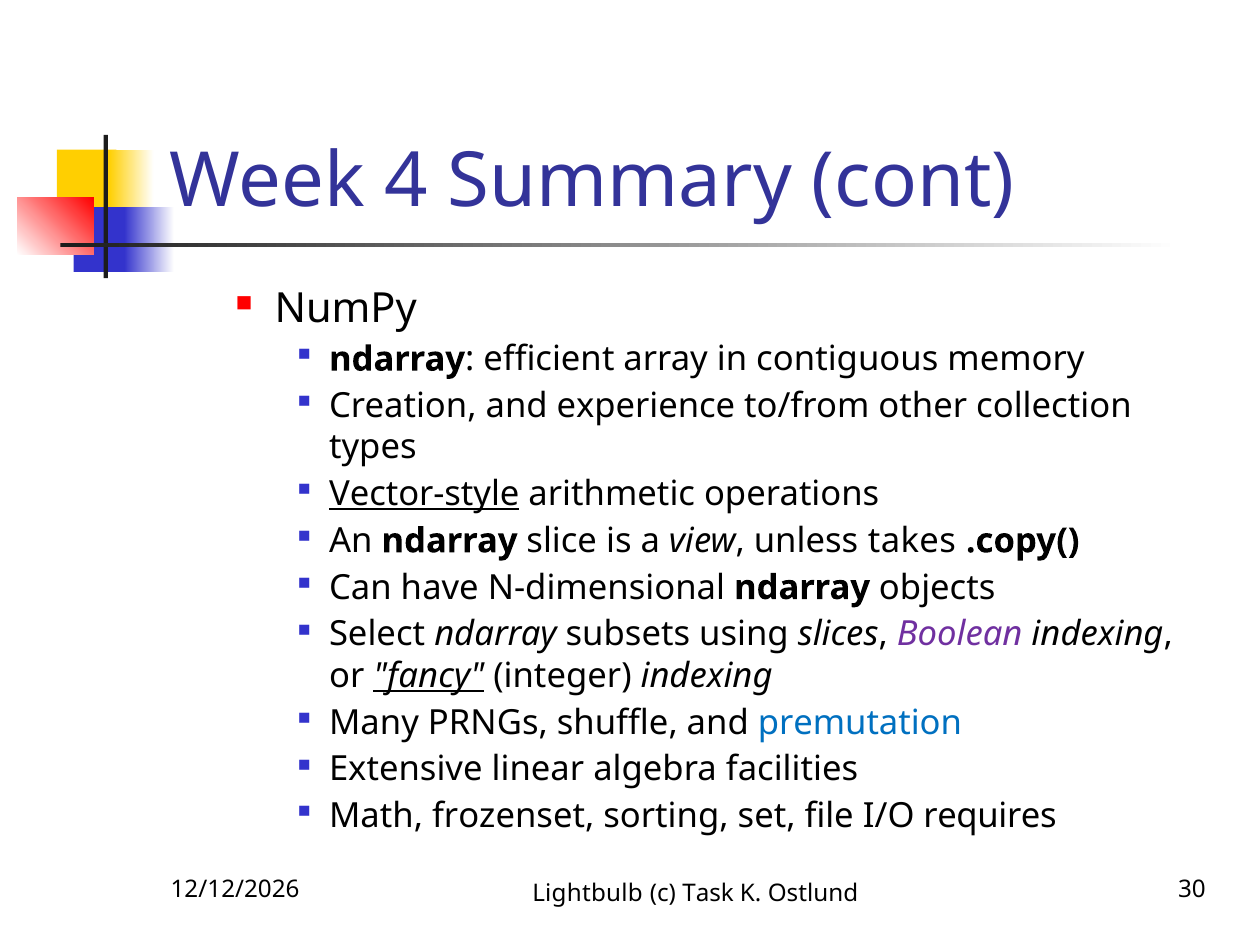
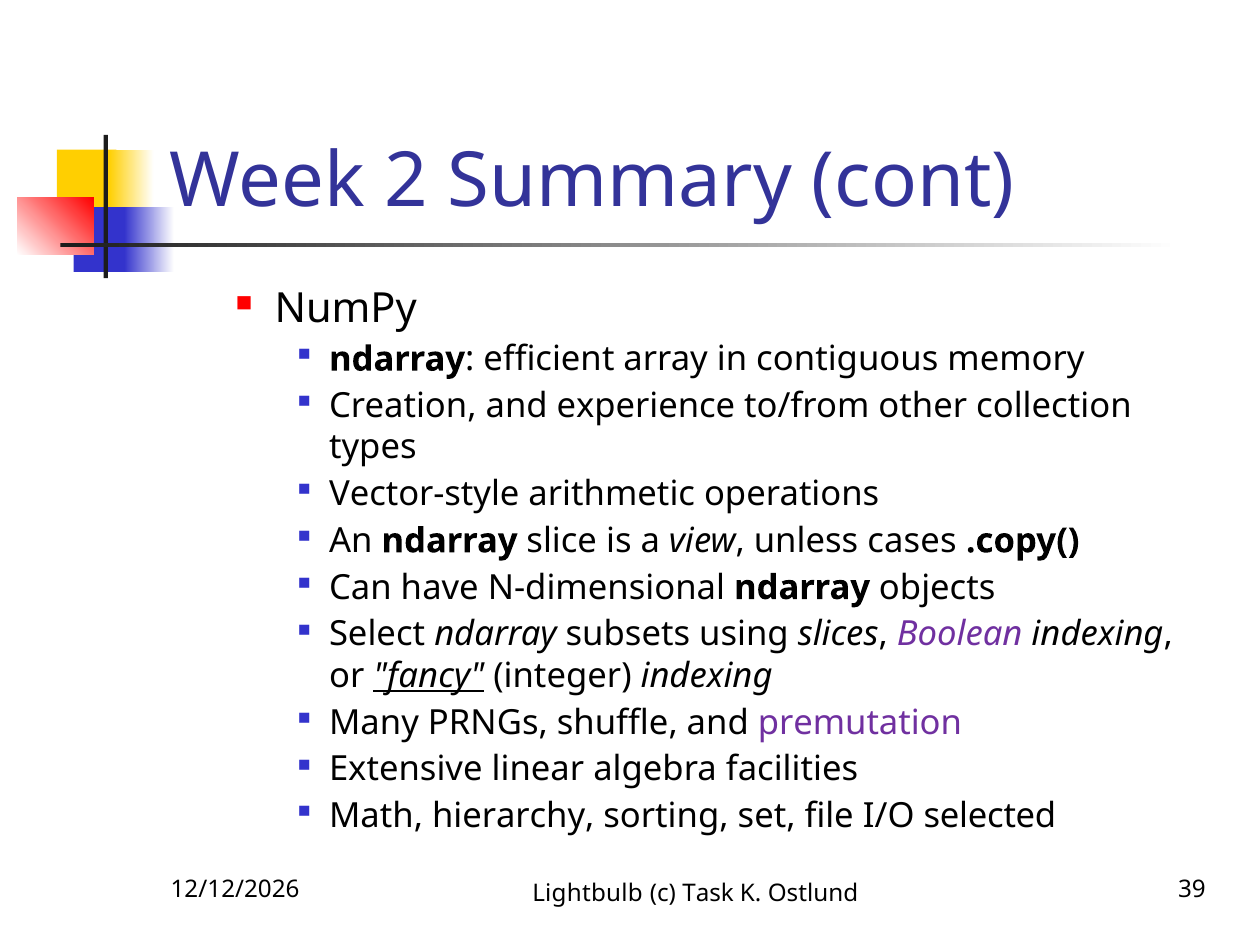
4: 4 -> 2
Vector-style underline: present -> none
takes: takes -> cases
premutation colour: blue -> purple
frozenset: frozenset -> hierarchy
requires: requires -> selected
30: 30 -> 39
